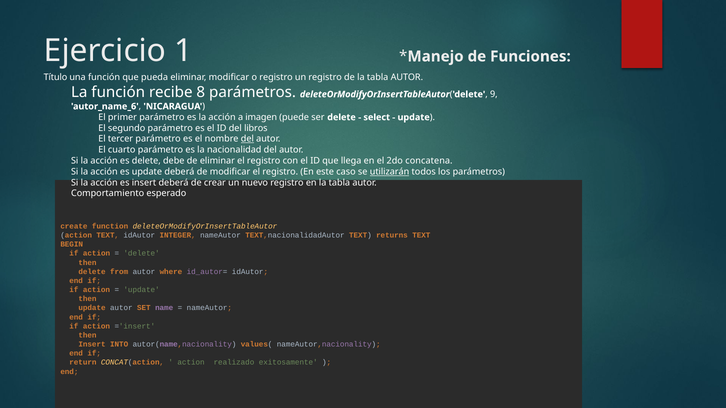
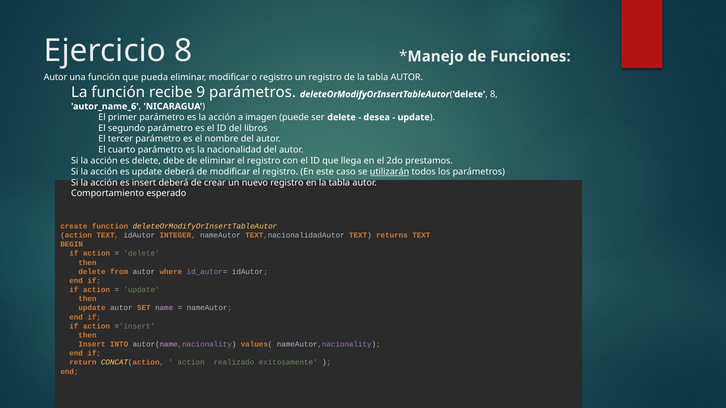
Ejercicio 1: 1 -> 8
Título at (55, 77): Título -> Autor
8: 8 -> 9
deleteOrModifyOrInsertTableAutor('delete 9: 9 -> 8
select: select -> desea
del at (247, 139) underline: present -> none
concatena: concatena -> prestamos
